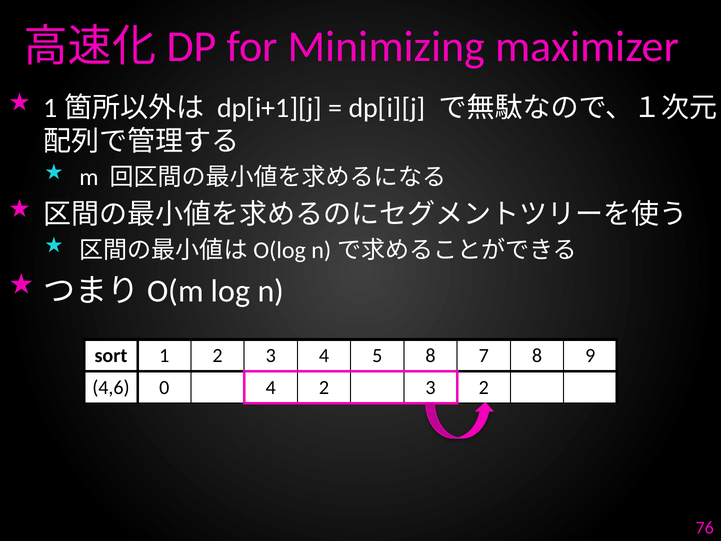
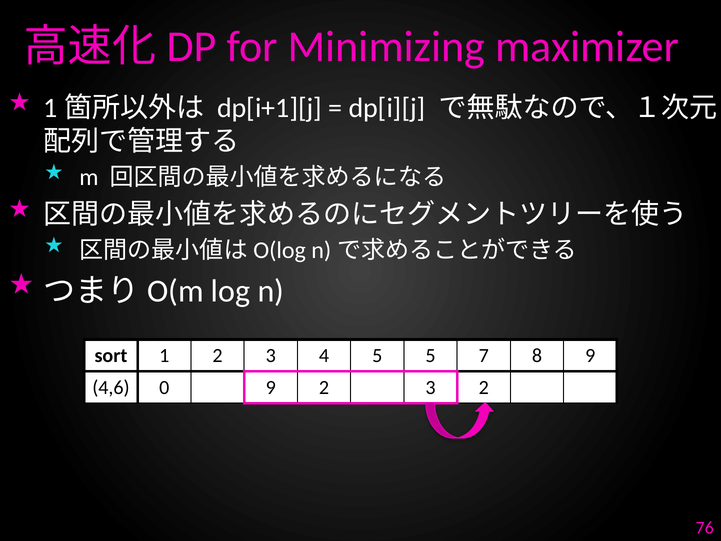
5 8: 8 -> 5
0 4: 4 -> 9
